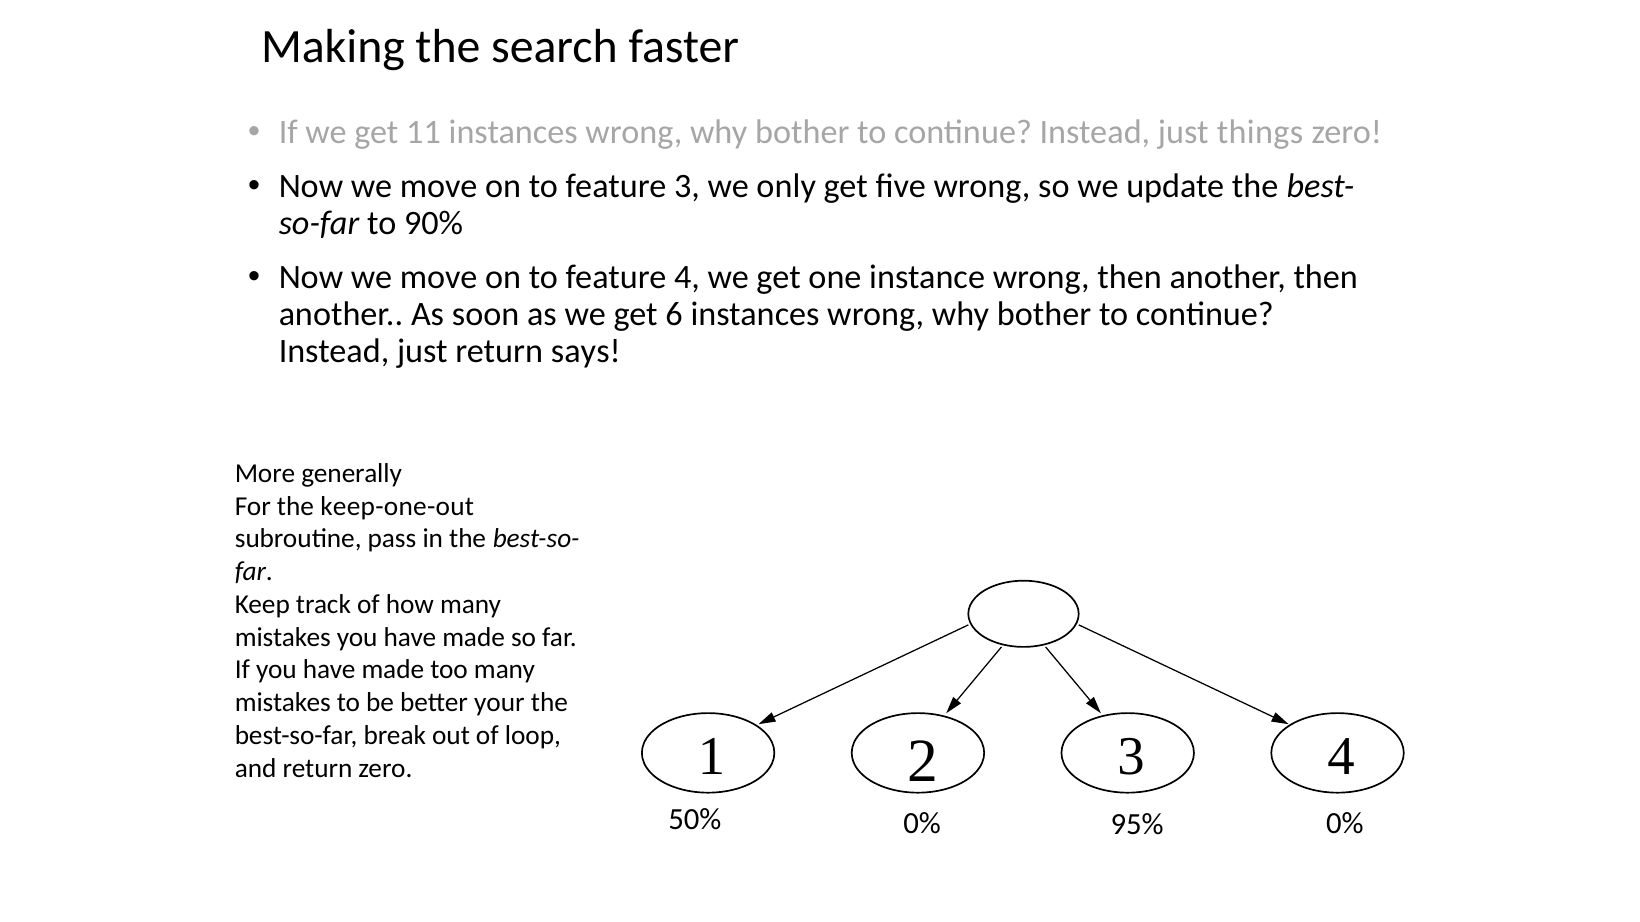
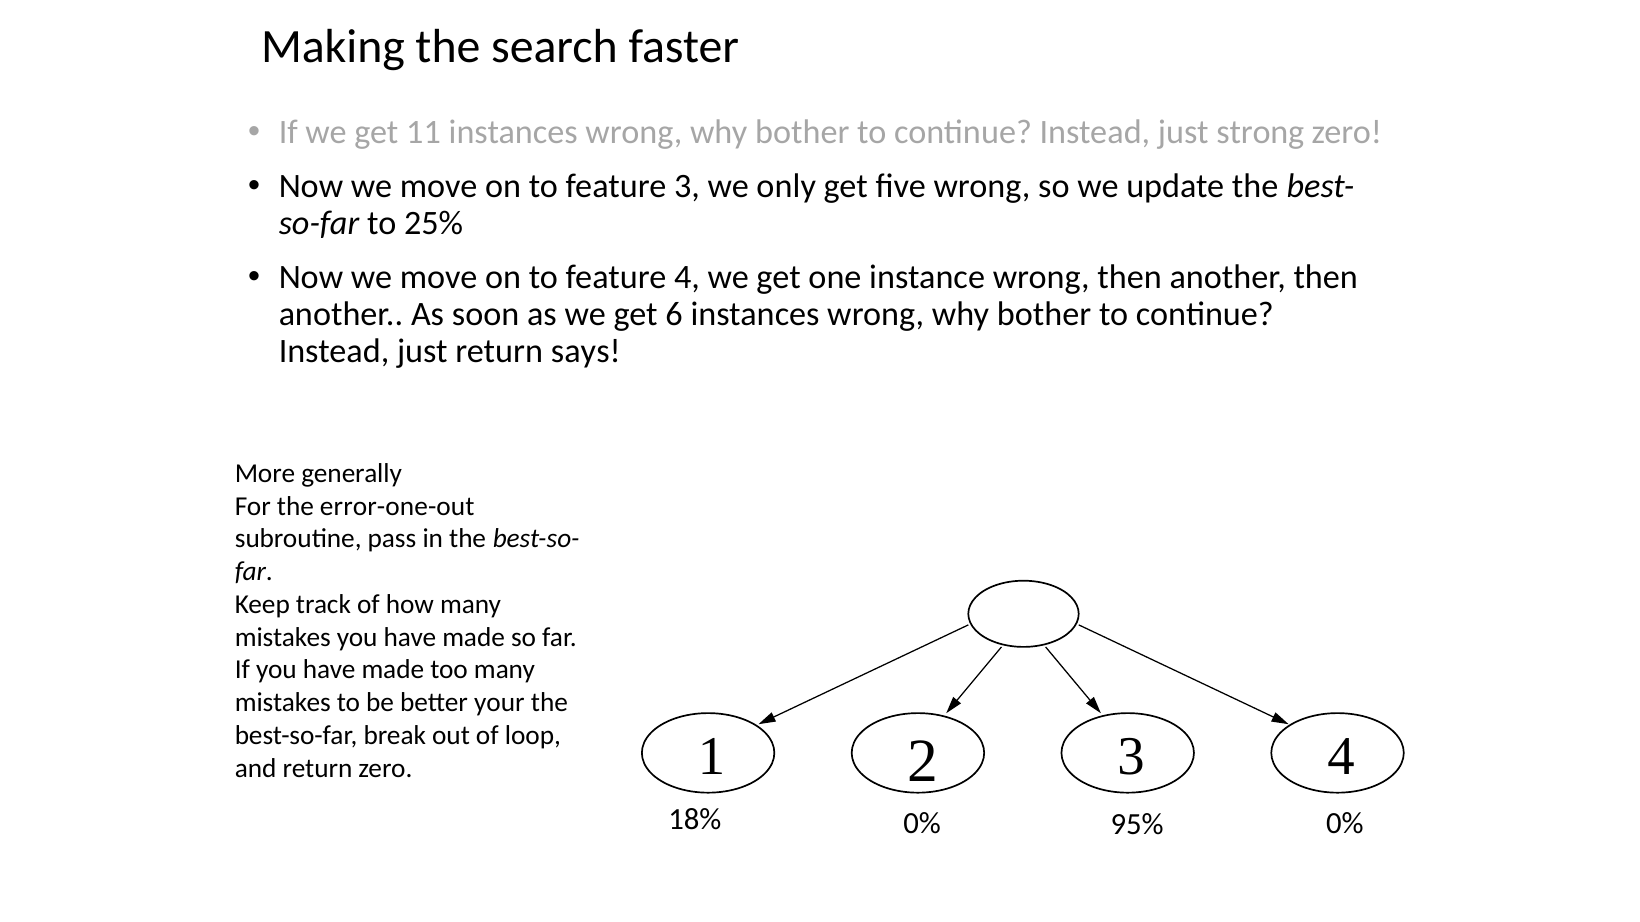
things: things -> strong
90%: 90% -> 25%
keep-one-out: keep-one-out -> error-one-out
50%: 50% -> 18%
